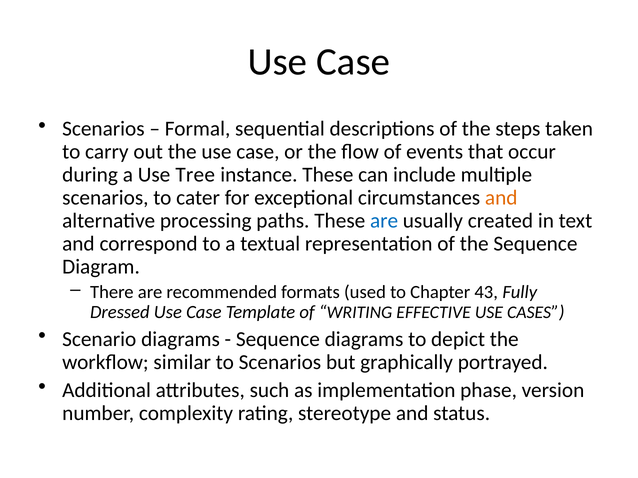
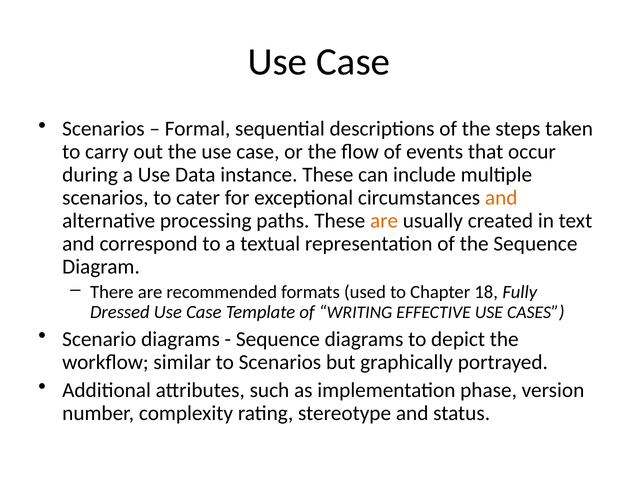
Tree: Tree -> Data
are at (384, 221) colour: blue -> orange
43: 43 -> 18
